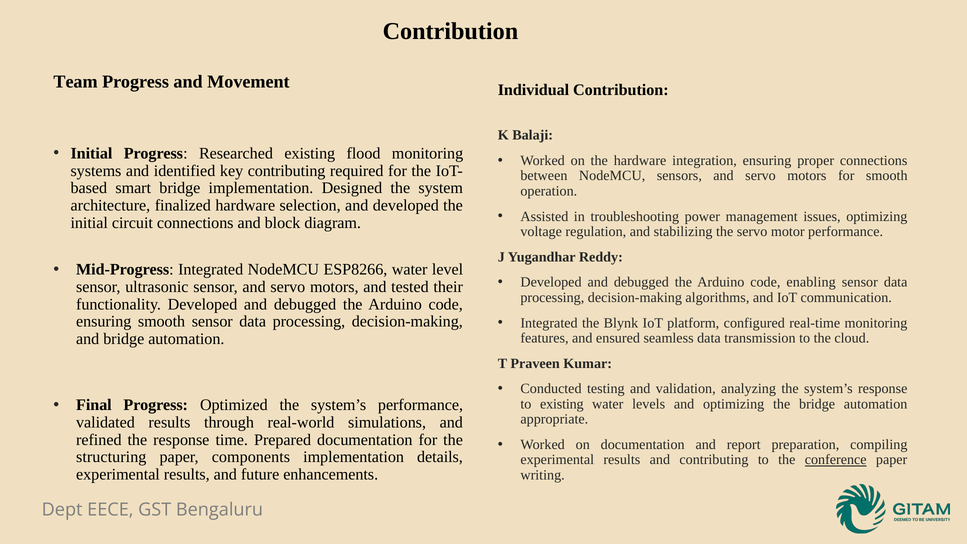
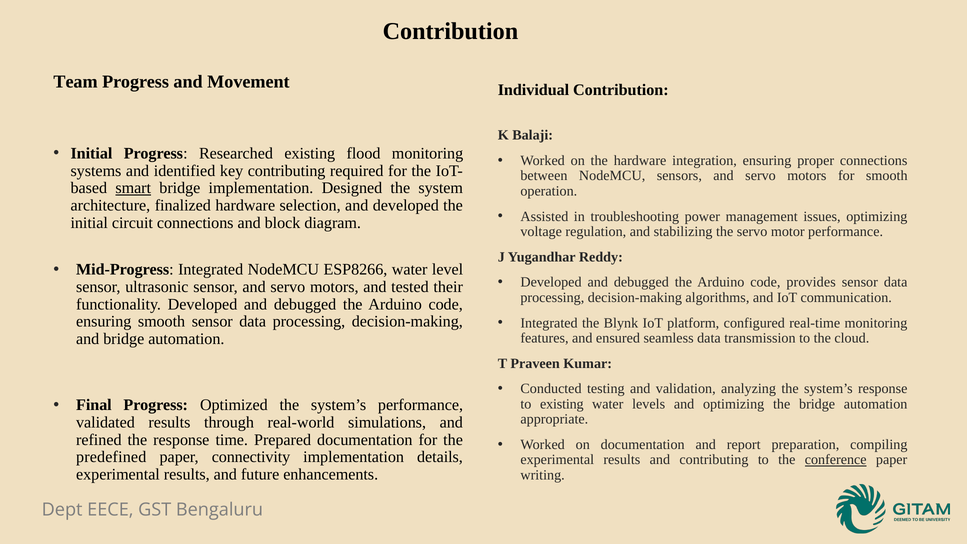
smart underline: none -> present
enabling: enabling -> provides
structuring: structuring -> predefined
components: components -> connectivity
